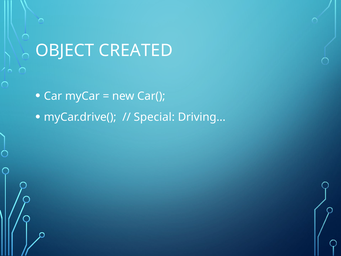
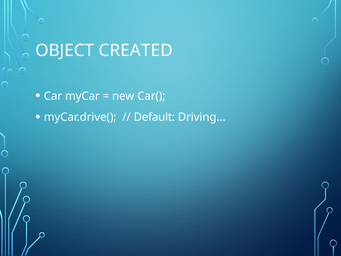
Special: Special -> Default
